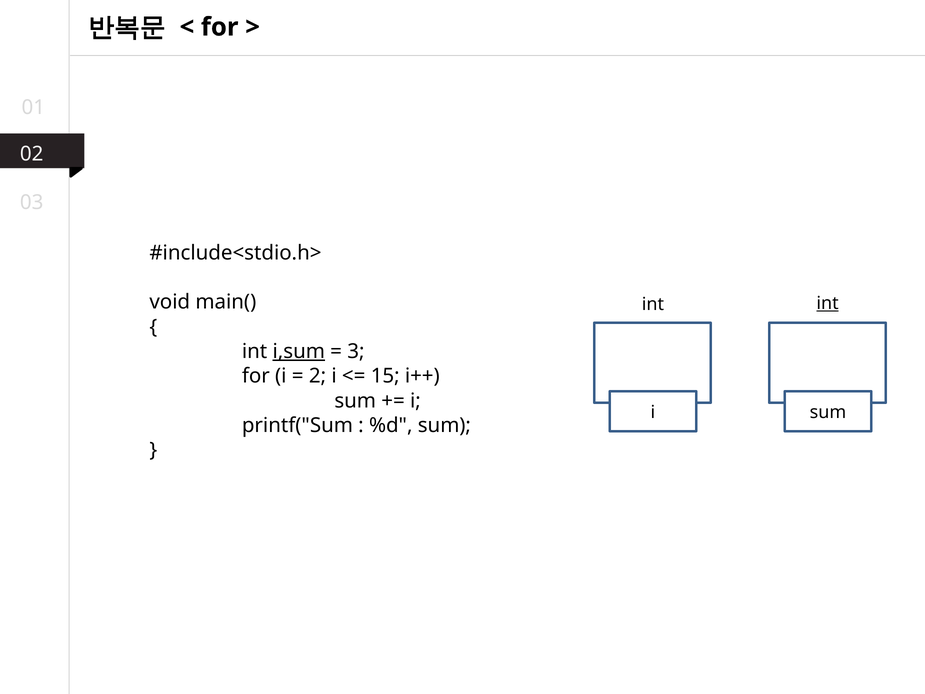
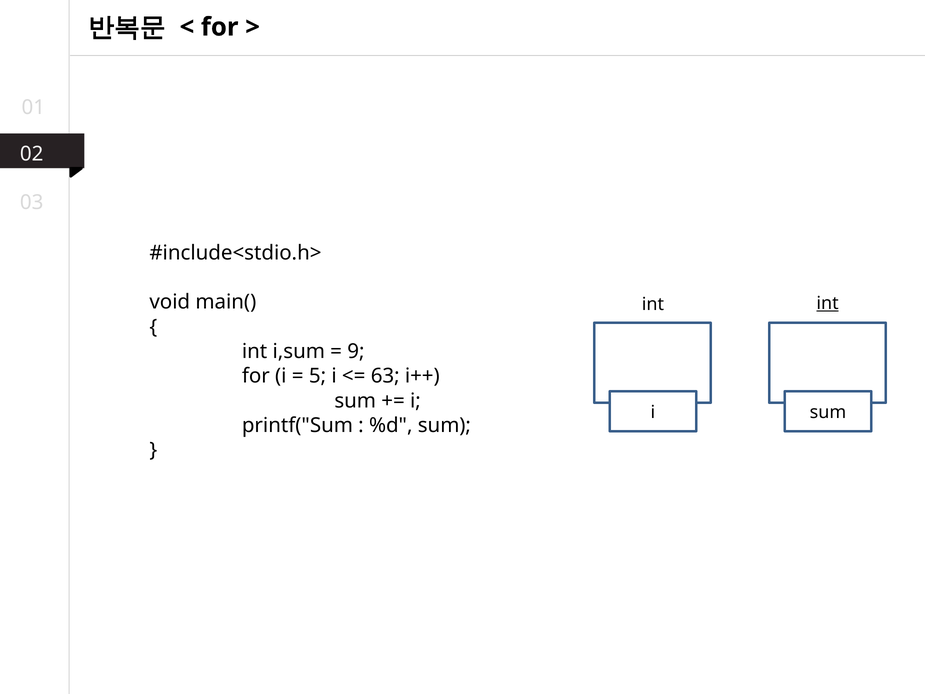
i,sum underline: present -> none
3: 3 -> 9
2: 2 -> 5
15: 15 -> 63
